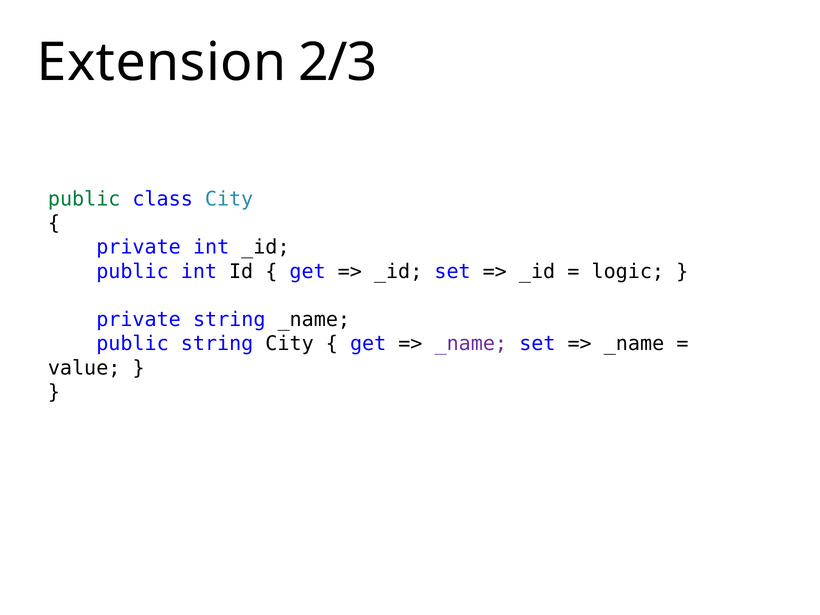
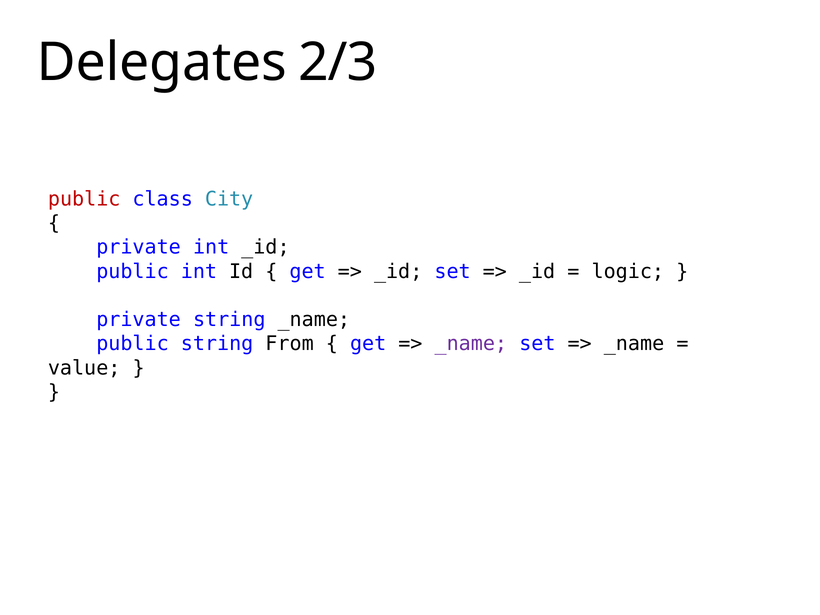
Extension: Extension -> Delegates
public at (84, 199) colour: green -> red
string City: City -> From
